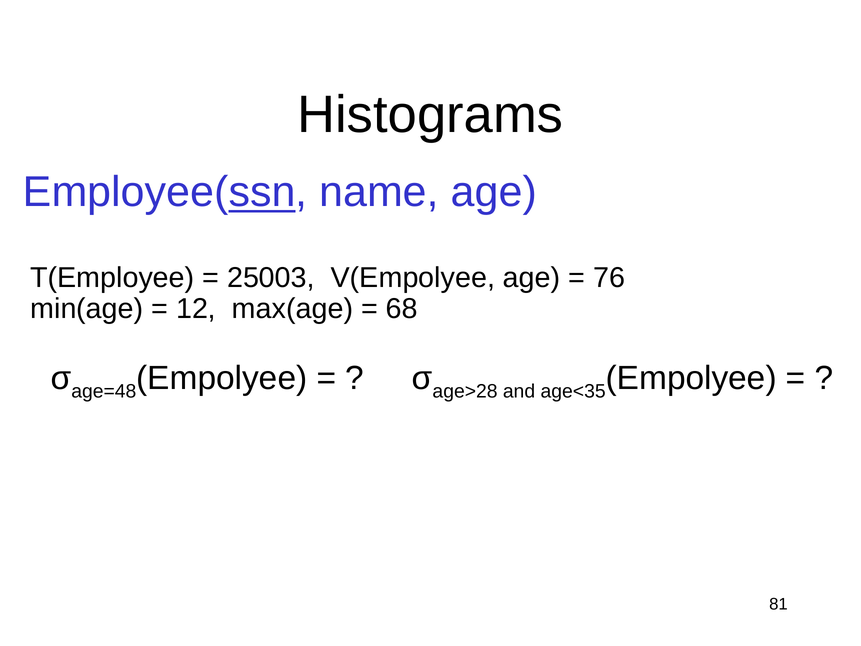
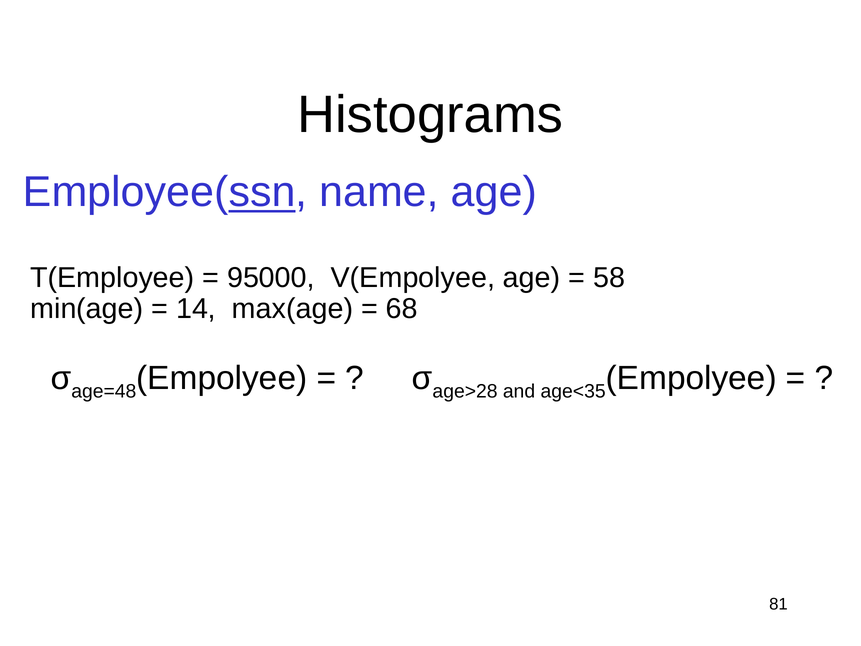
25003: 25003 -> 95000
76: 76 -> 58
12: 12 -> 14
